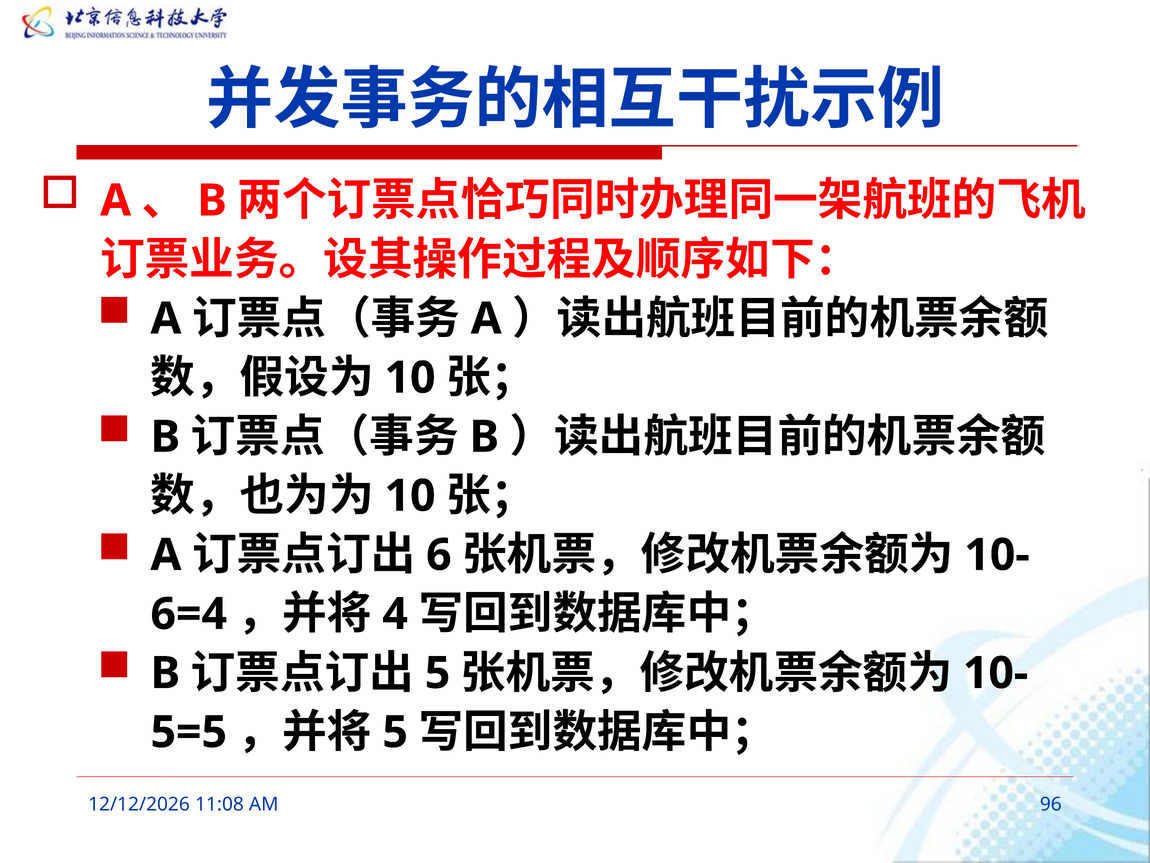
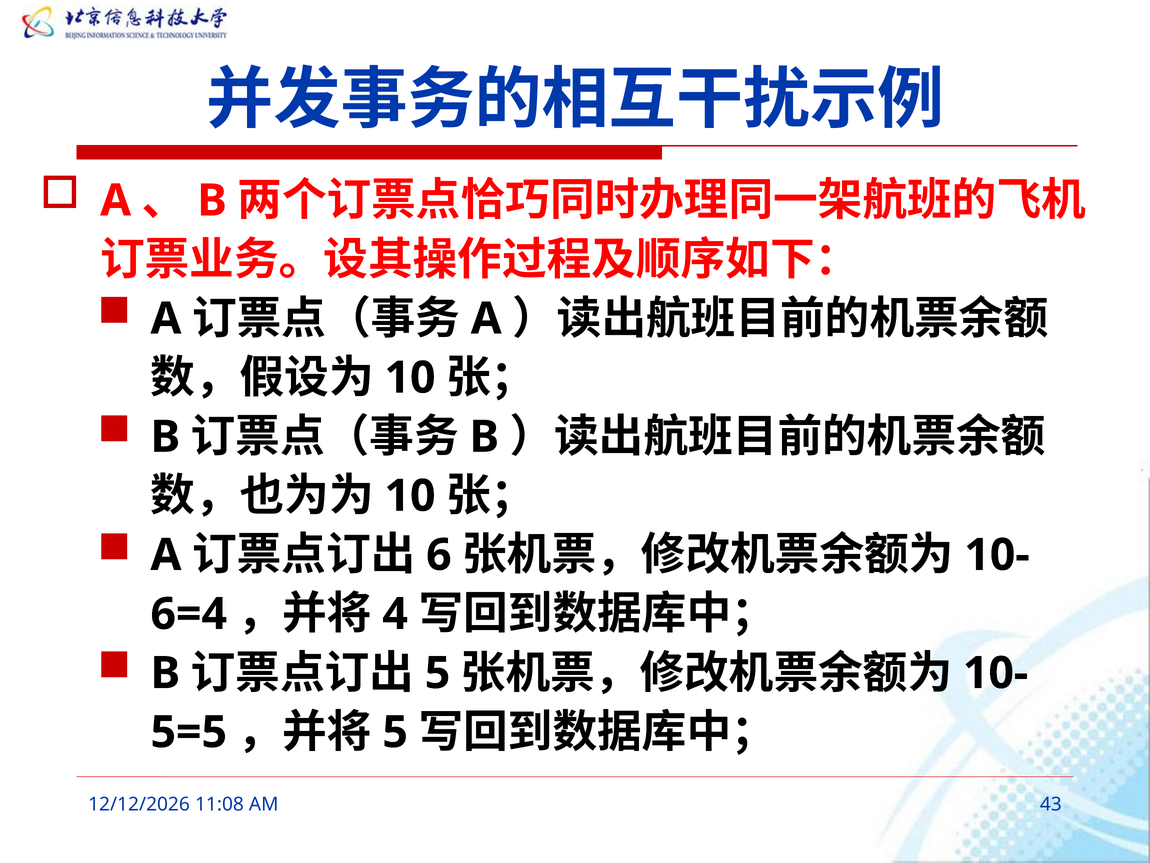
96: 96 -> 43
